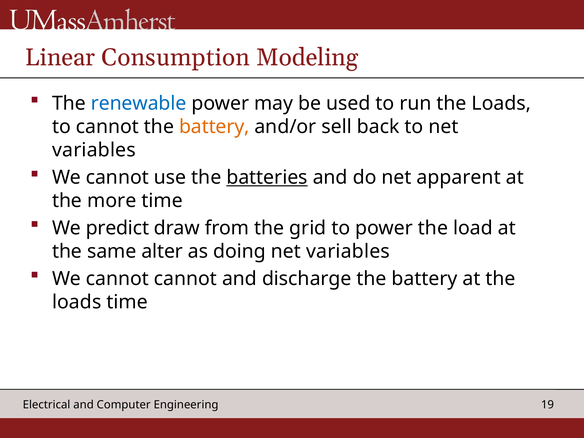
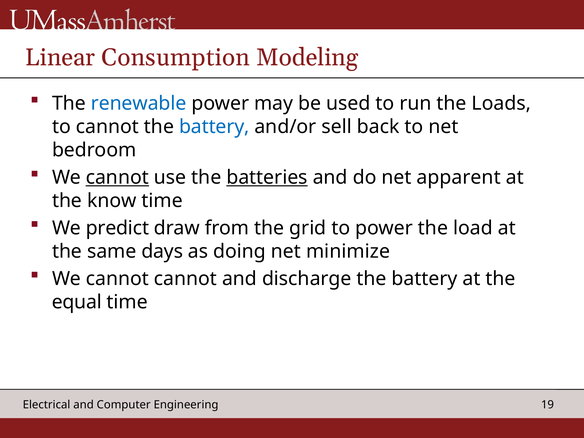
battery at (214, 127) colour: orange -> blue
variables at (94, 150): variables -> bedroom
cannot at (117, 177) underline: none -> present
more: more -> know
alter: alter -> days
doing net variables: variables -> minimize
loads at (77, 302): loads -> equal
